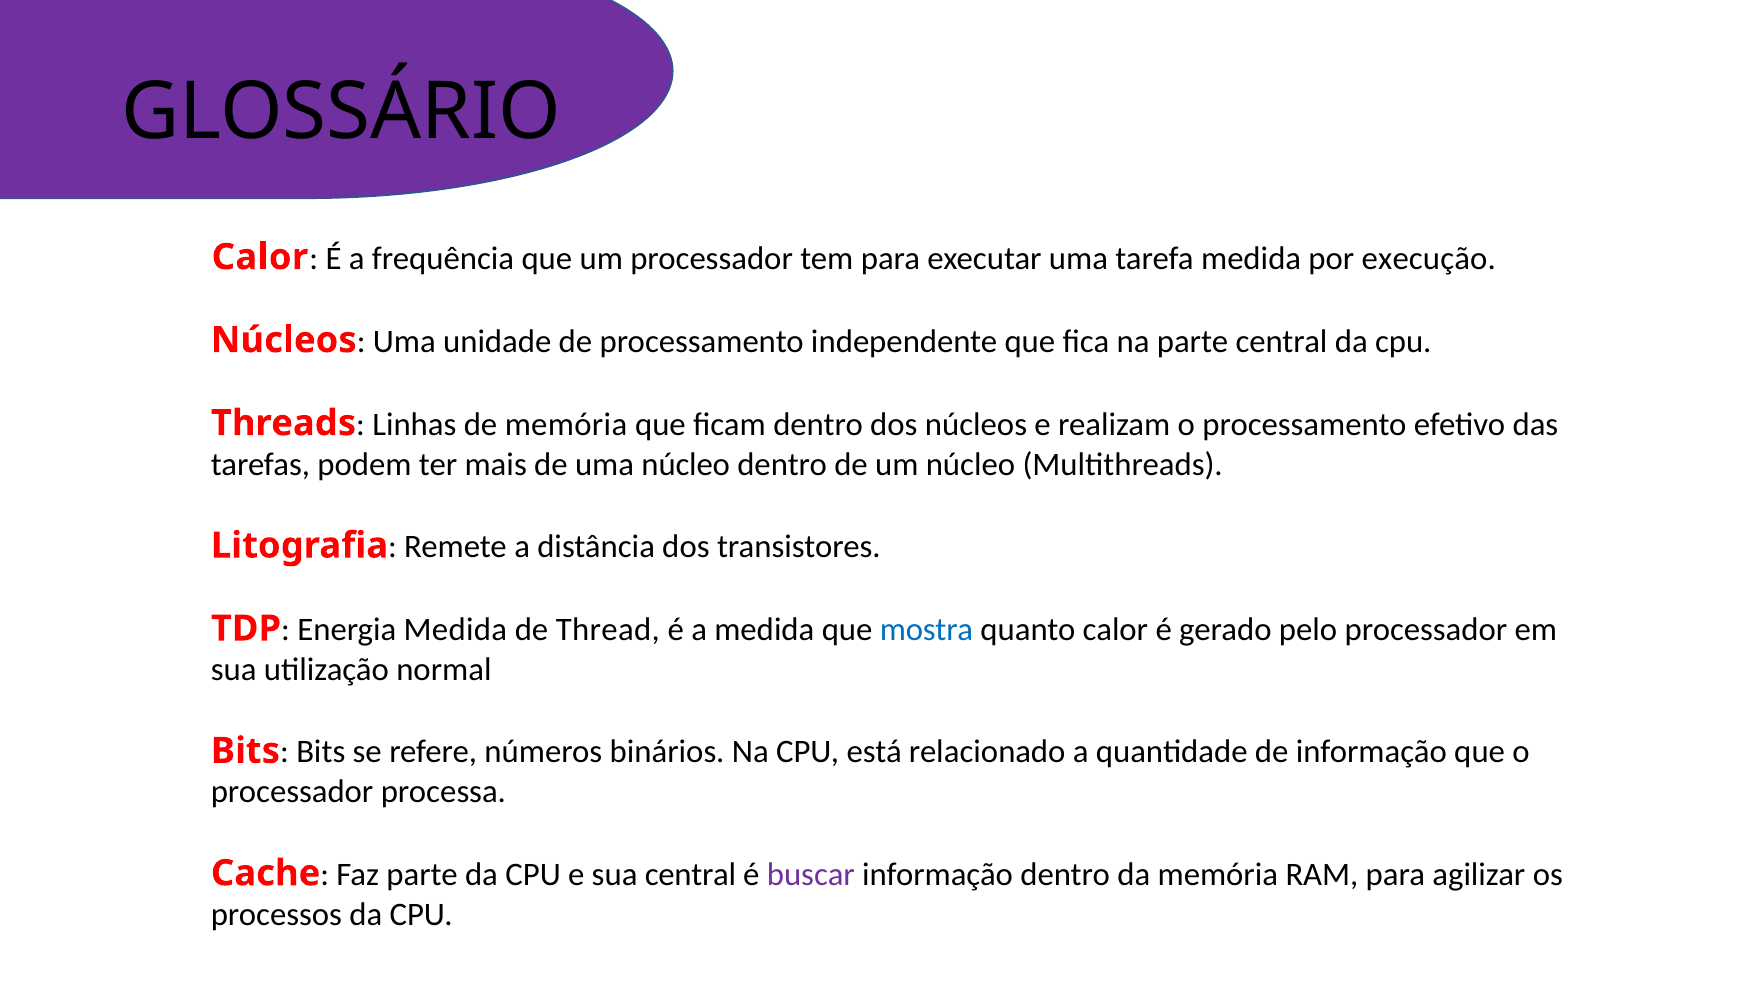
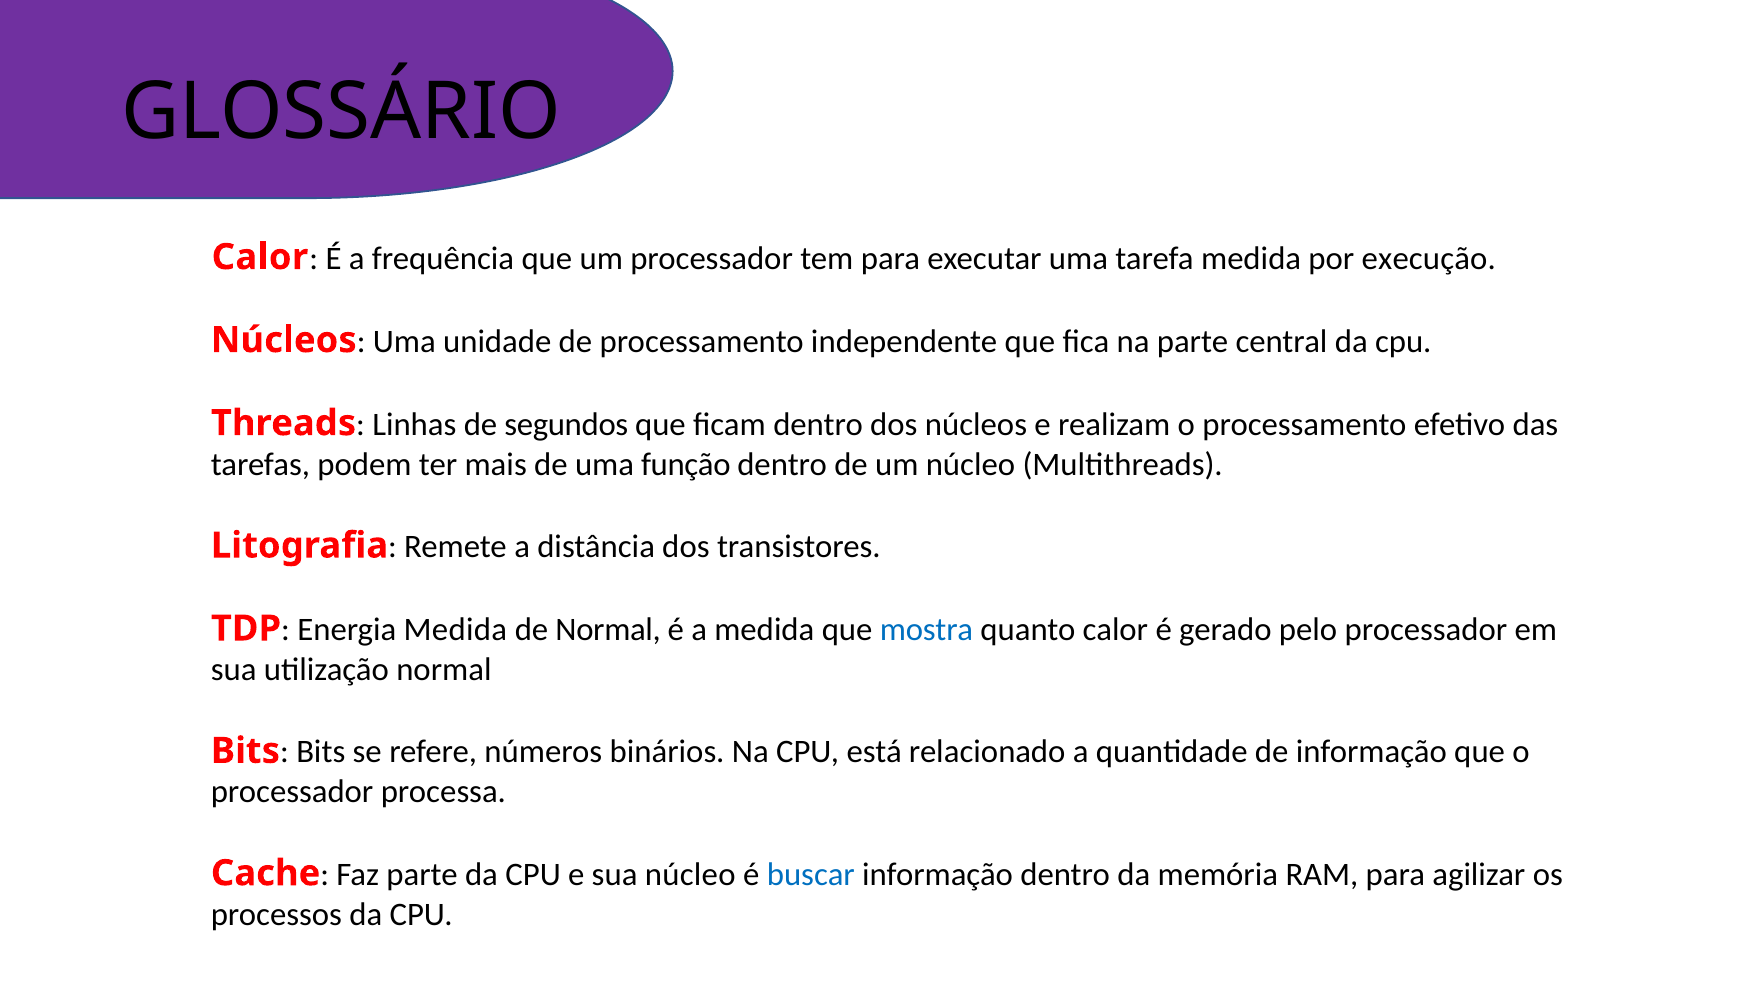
de memória: memória -> segundos
uma núcleo: núcleo -> função
de Thread: Thread -> Normal
sua central: central -> núcleo
buscar colour: purple -> blue
